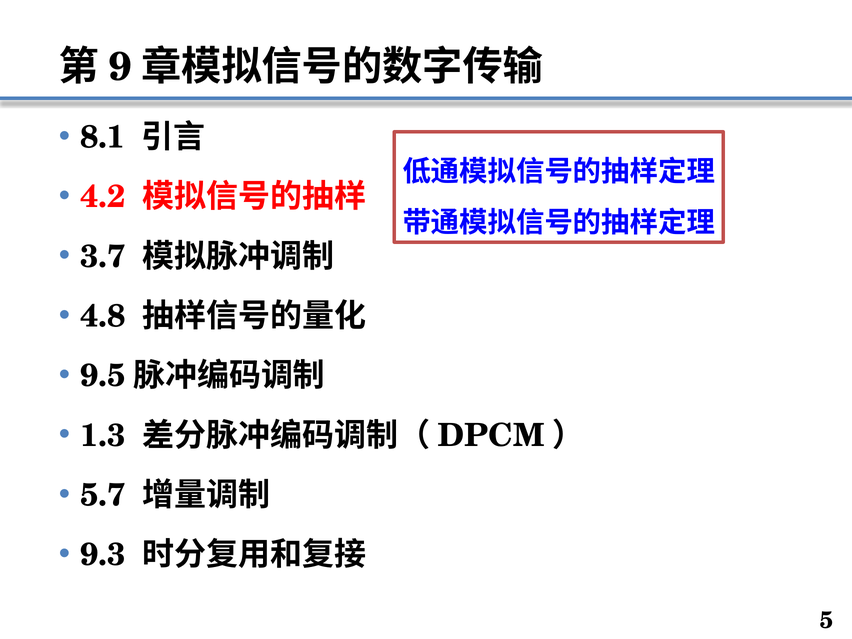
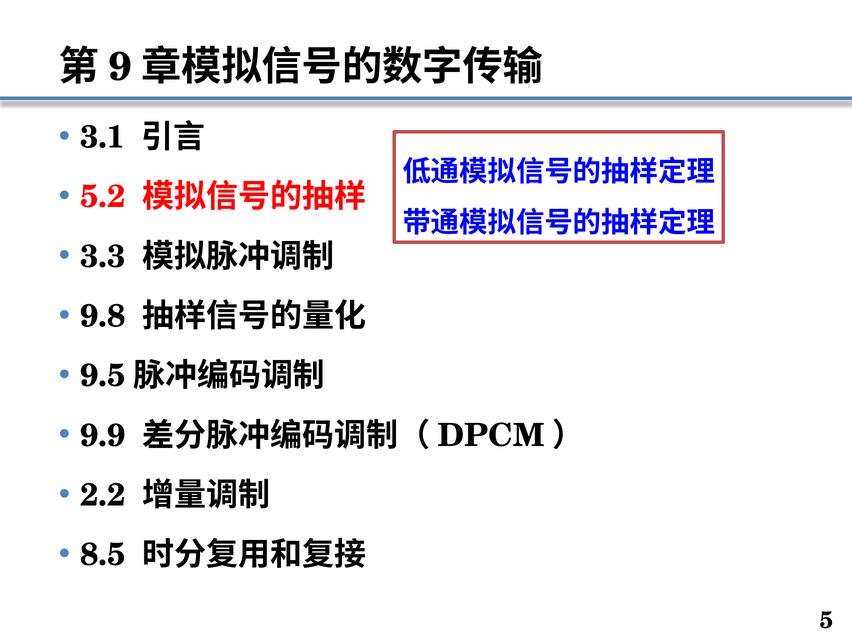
8.1: 8.1 -> 3.1
4.2: 4.2 -> 5.2
3.7: 3.7 -> 3.3
4.8: 4.8 -> 9.8
1.3: 1.3 -> 9.9
5.7: 5.7 -> 2.2
9.3: 9.3 -> 8.5
